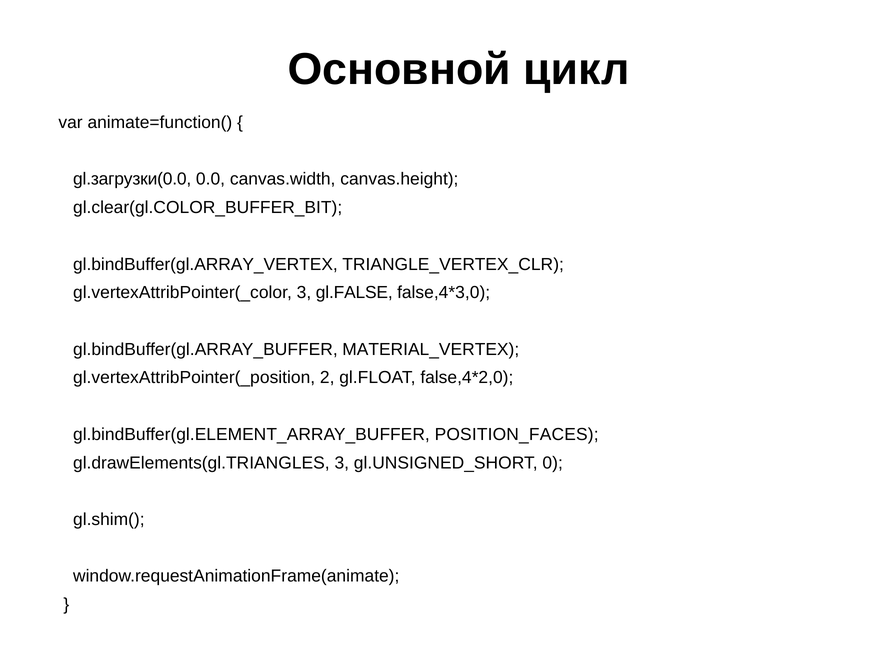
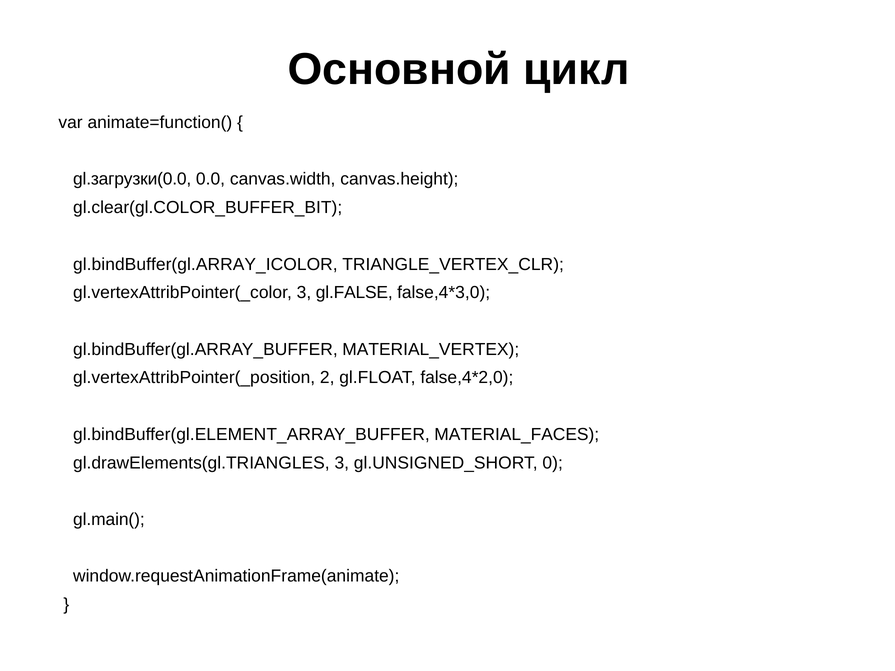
gl.bindBuffer(gl.ARRAY_VERTEX: gl.bindBuffer(gl.ARRAY_VERTEX -> gl.bindBuffer(gl.ARRAY_ICOLOR
POSITION_FACES: POSITION_FACES -> MATERIAL_FACES
gl.shim(: gl.shim( -> gl.main(
